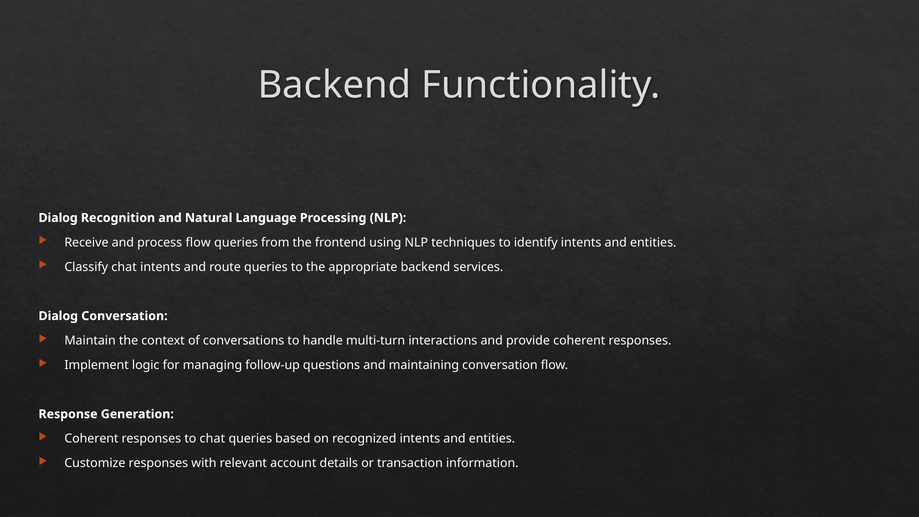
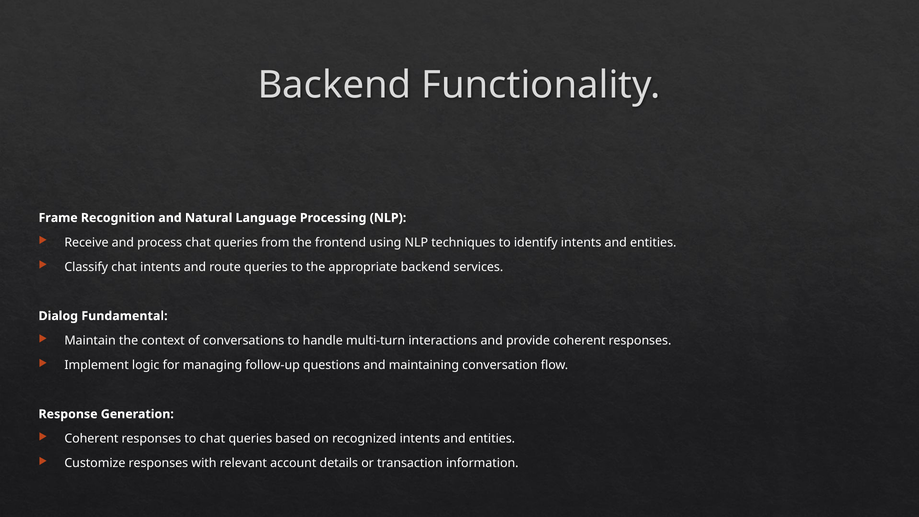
Dialog at (58, 218): Dialog -> Frame
process flow: flow -> chat
Dialog Conversation: Conversation -> Fundamental
